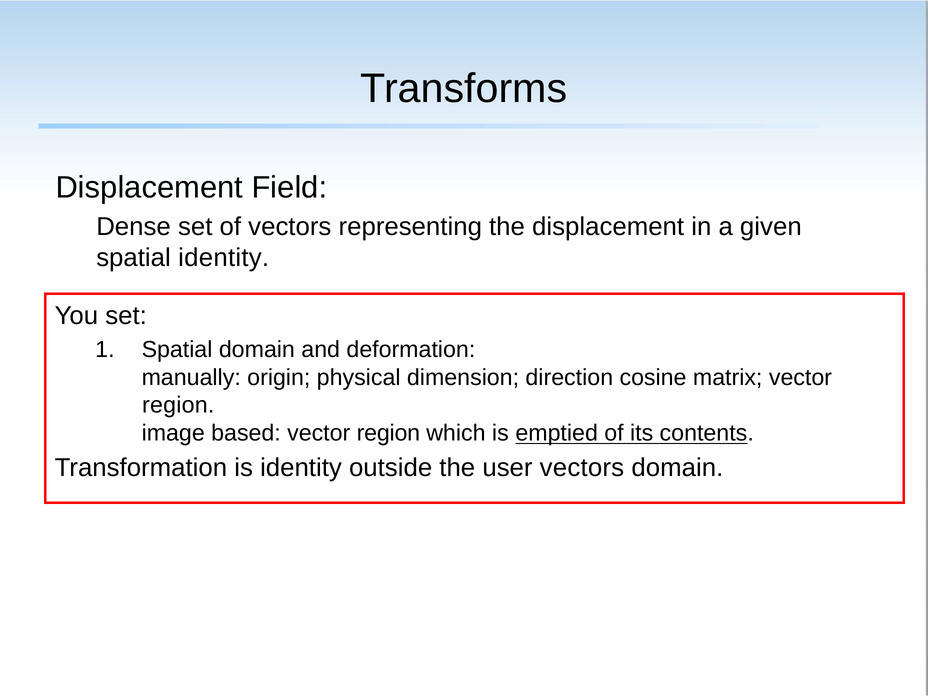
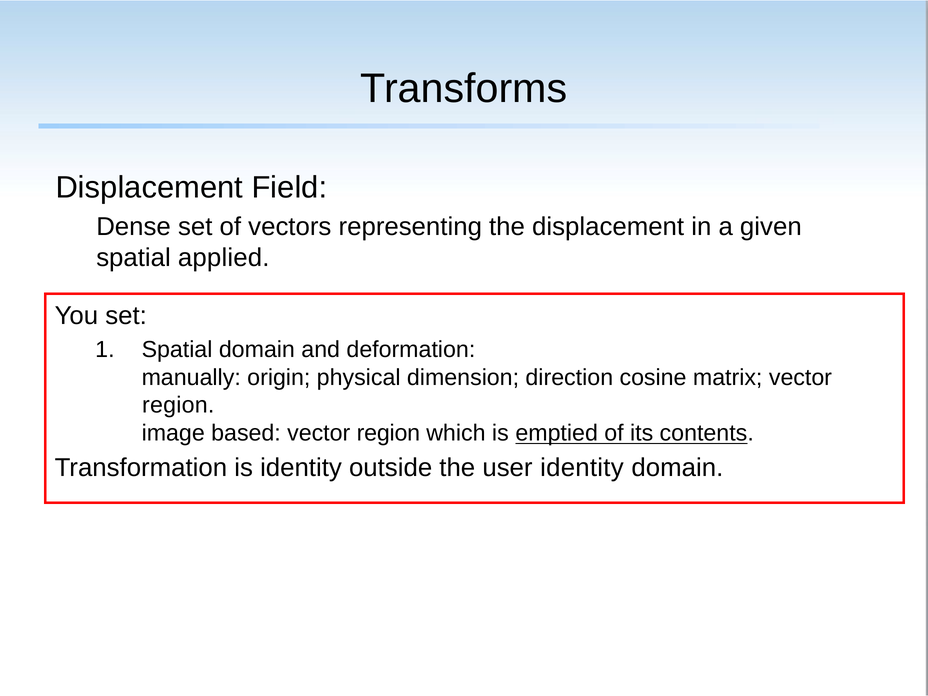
spatial identity: identity -> applied
user vectors: vectors -> identity
